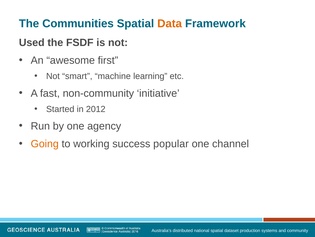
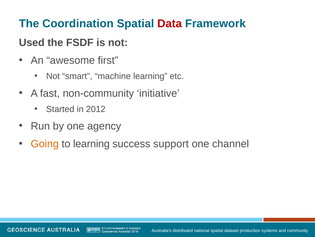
Communities: Communities -> Coordination
Data colour: orange -> red
to working: working -> learning
popular: popular -> support
